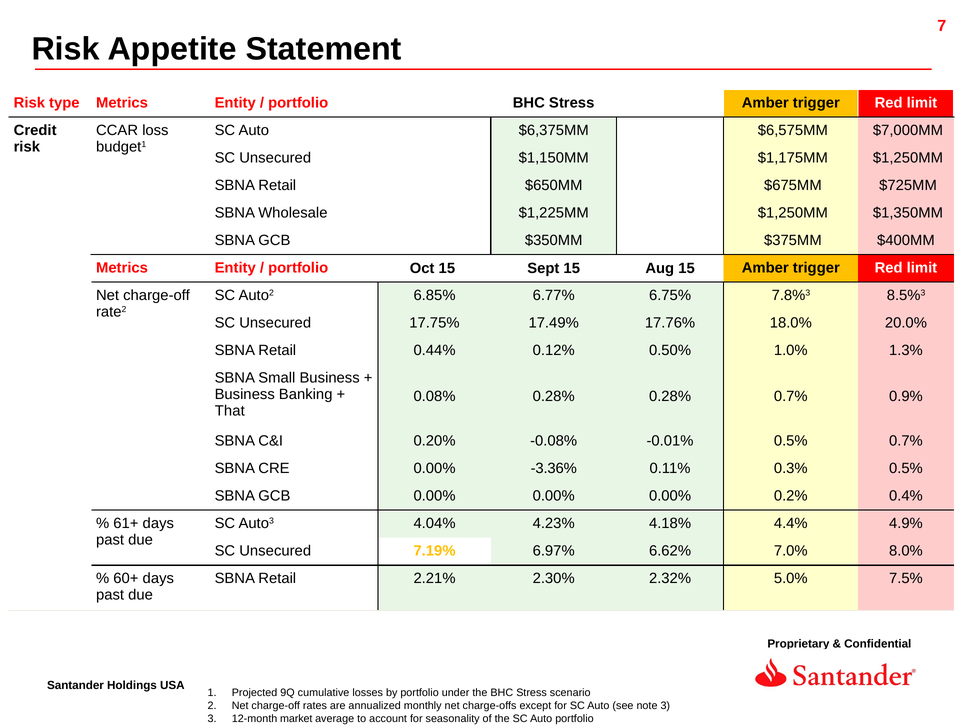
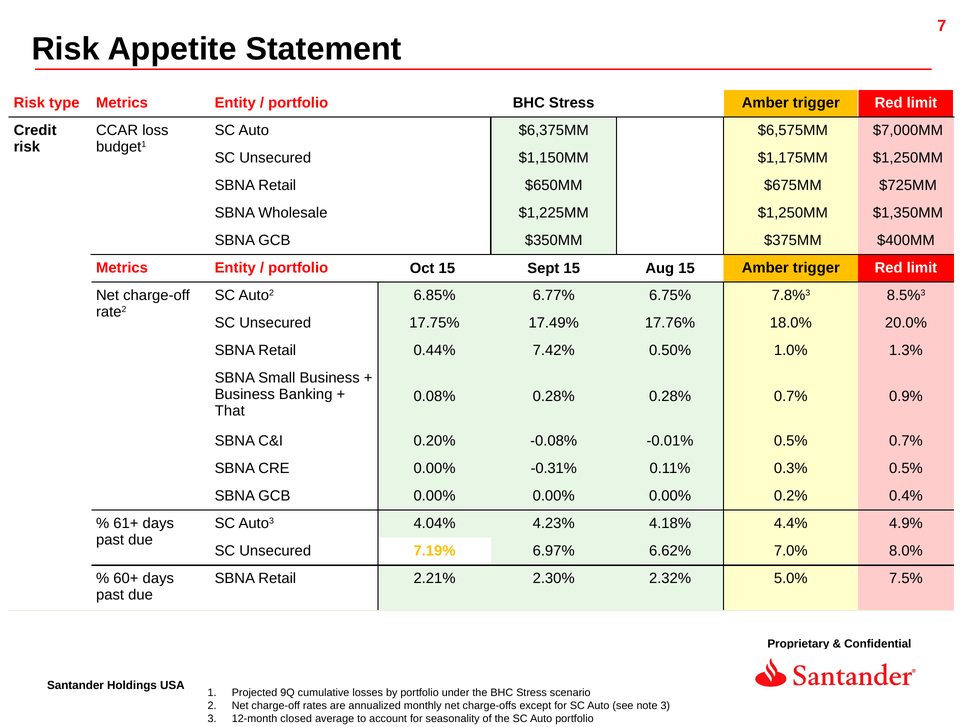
0.12%: 0.12% -> 7.42%
-3.36%: -3.36% -> -0.31%
market: market -> closed
